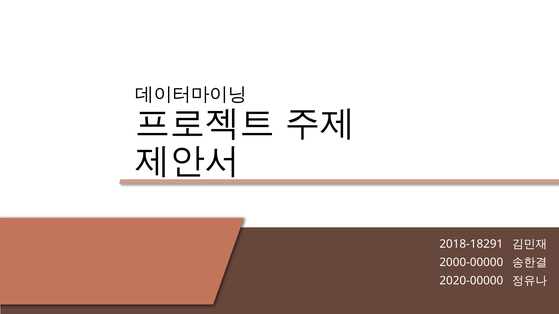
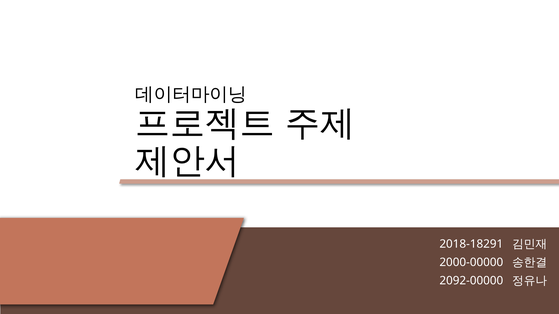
2020-00000: 2020-00000 -> 2092-00000
